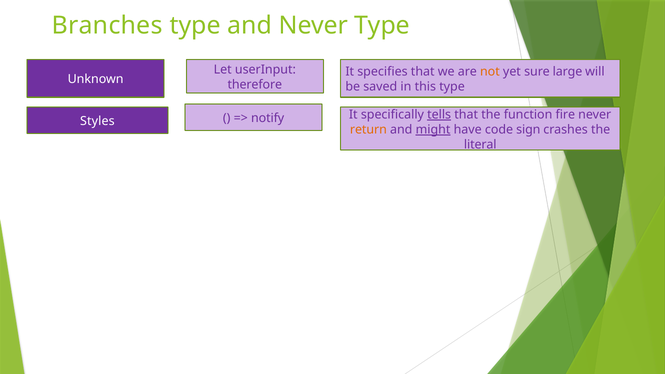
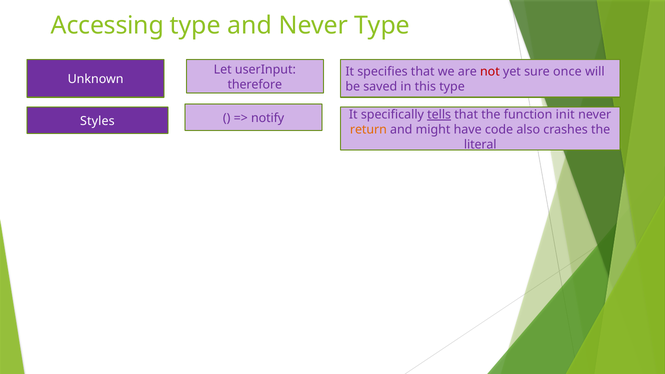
Branches: Branches -> Accessing
not colour: orange -> red
large: large -> once
fire: fire -> init
might underline: present -> none
sign: sign -> also
